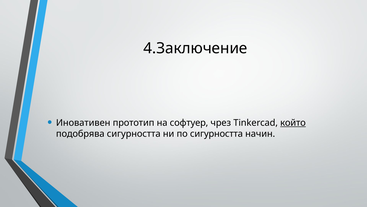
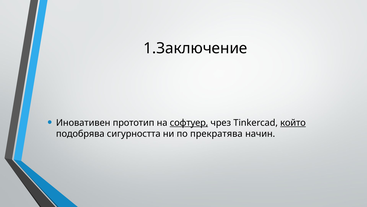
4.Заключение: 4.Заключение -> 1.Заключение
софтуер underline: none -> present
по сигурността: сигурността -> прекратява
